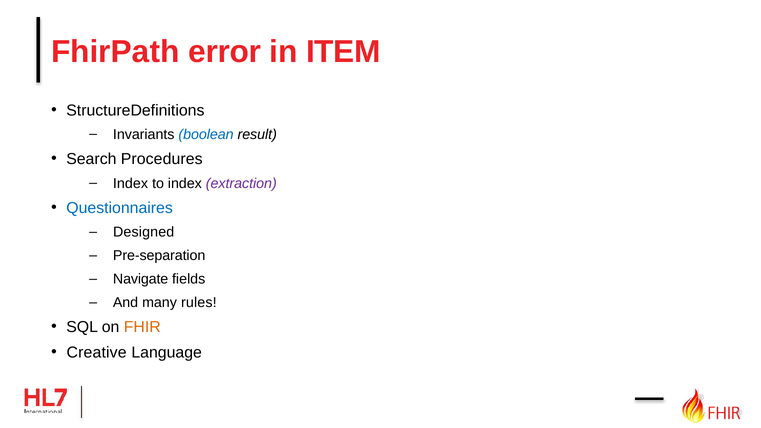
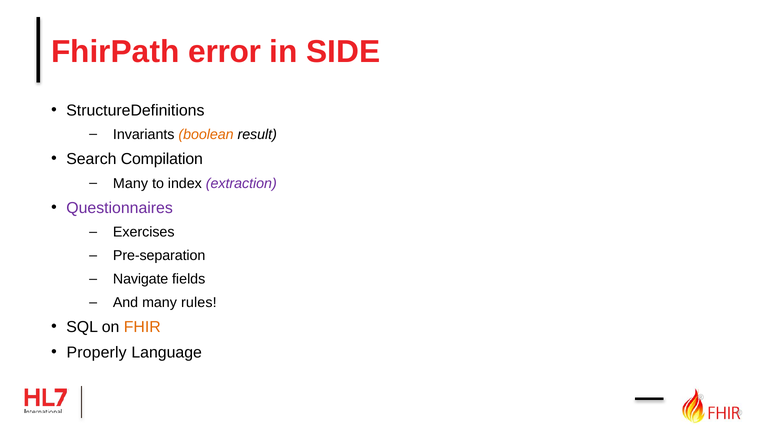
ITEM: ITEM -> SIDE
boolean colour: blue -> orange
Procedures: Procedures -> Compilation
Index at (131, 183): Index -> Many
Questionnaires colour: blue -> purple
Designed: Designed -> Exercises
Creative: Creative -> Properly
